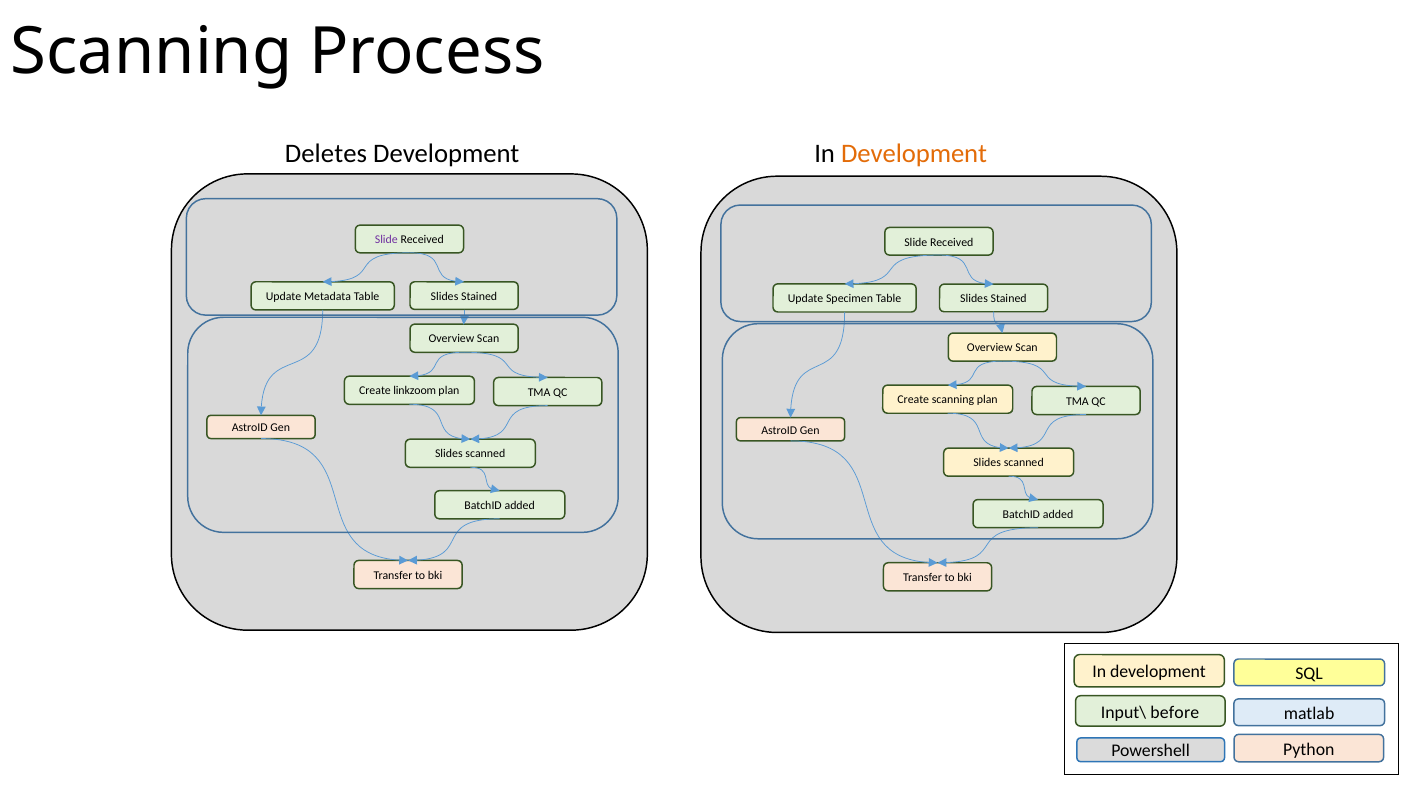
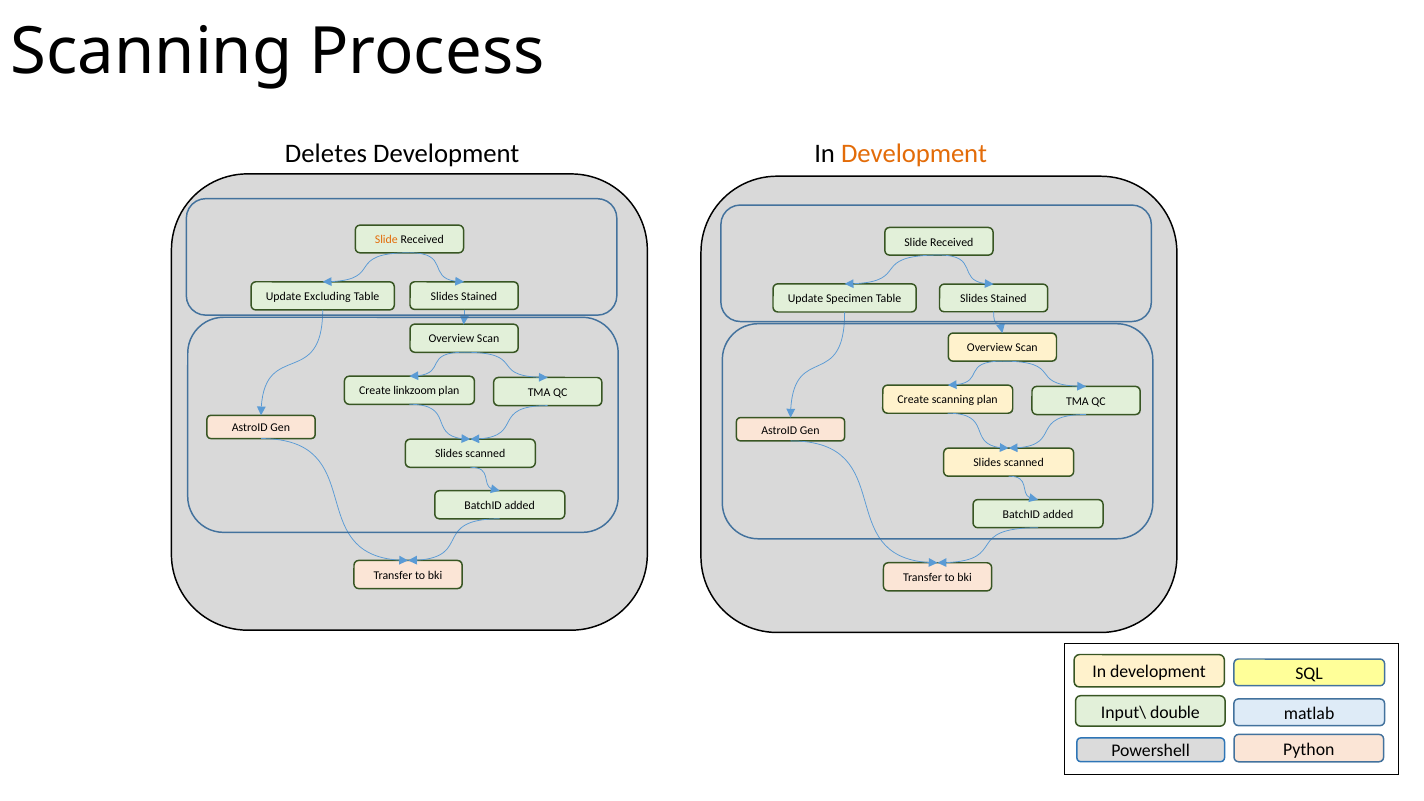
Slide at (386, 240) colour: purple -> orange
Metadata: Metadata -> Excluding
before: before -> double
